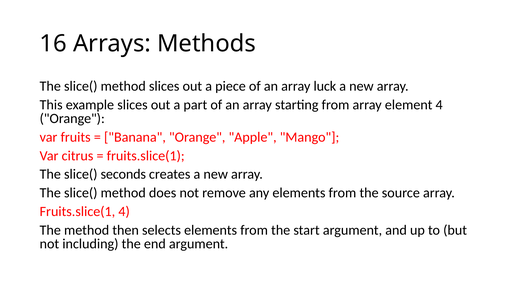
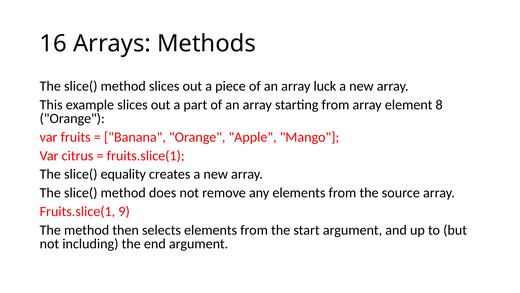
element 4: 4 -> 8
seconds: seconds -> equality
Fruits.slice(1 4: 4 -> 9
